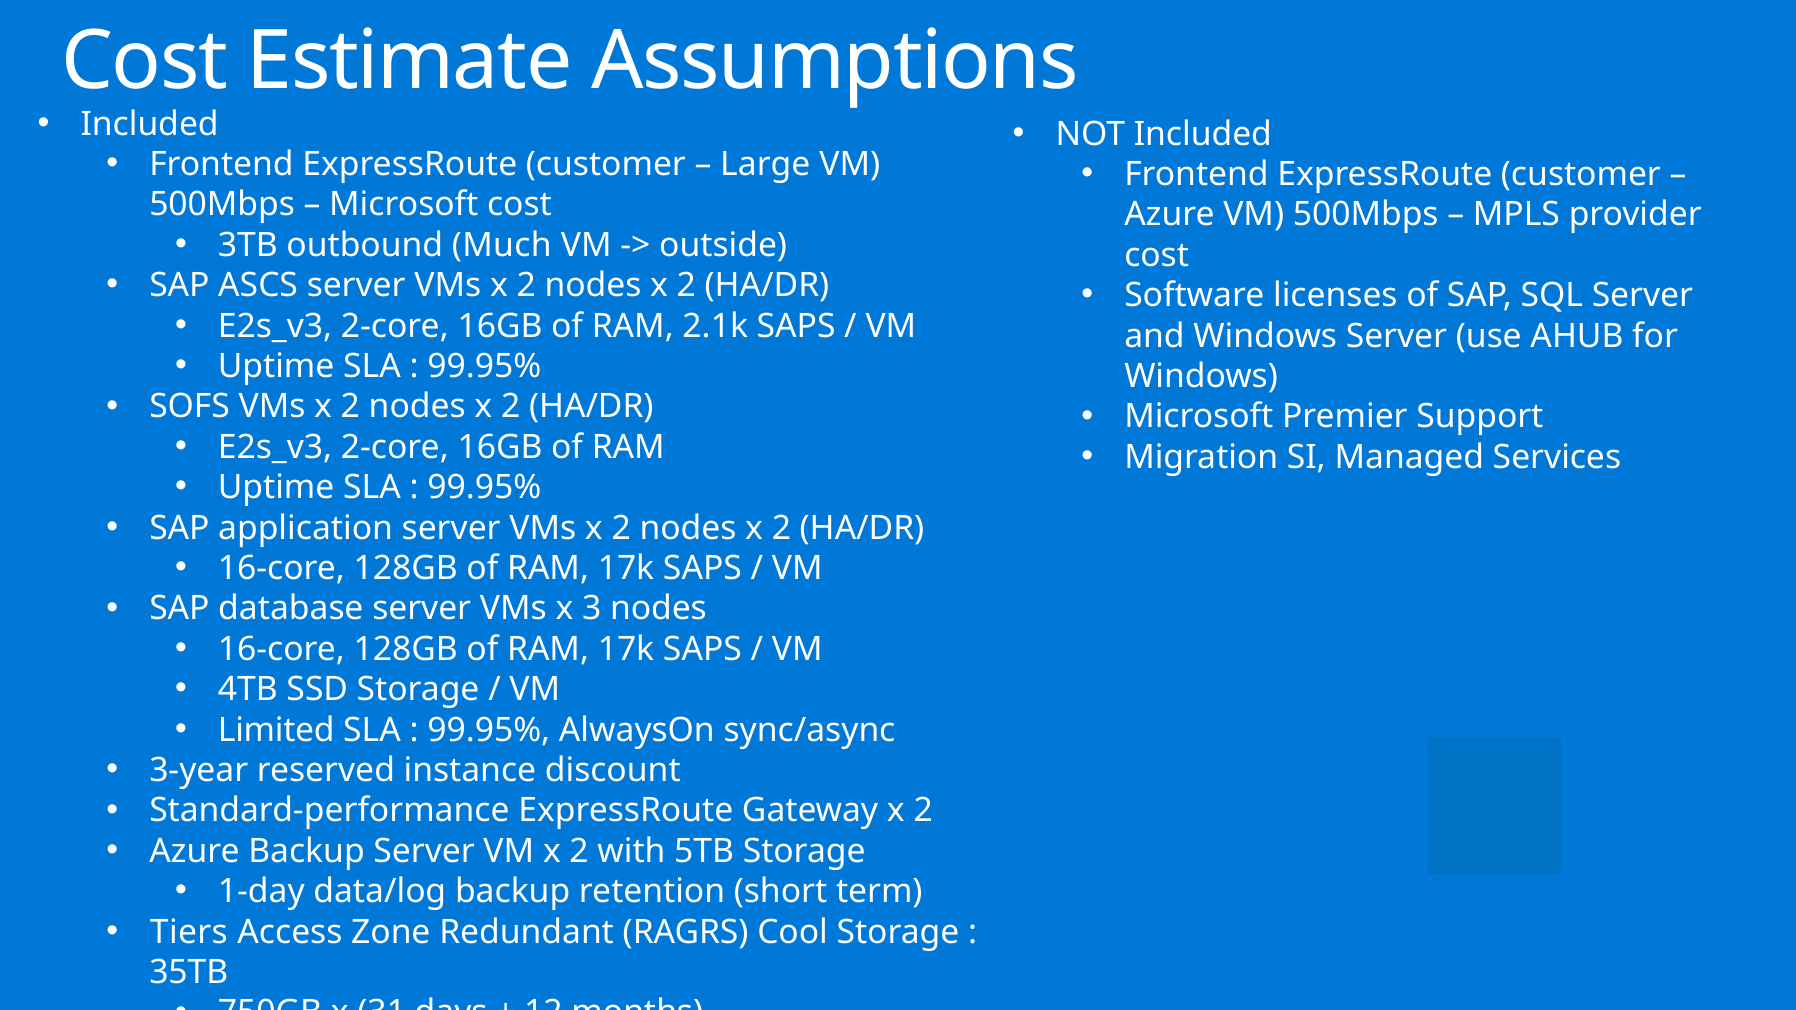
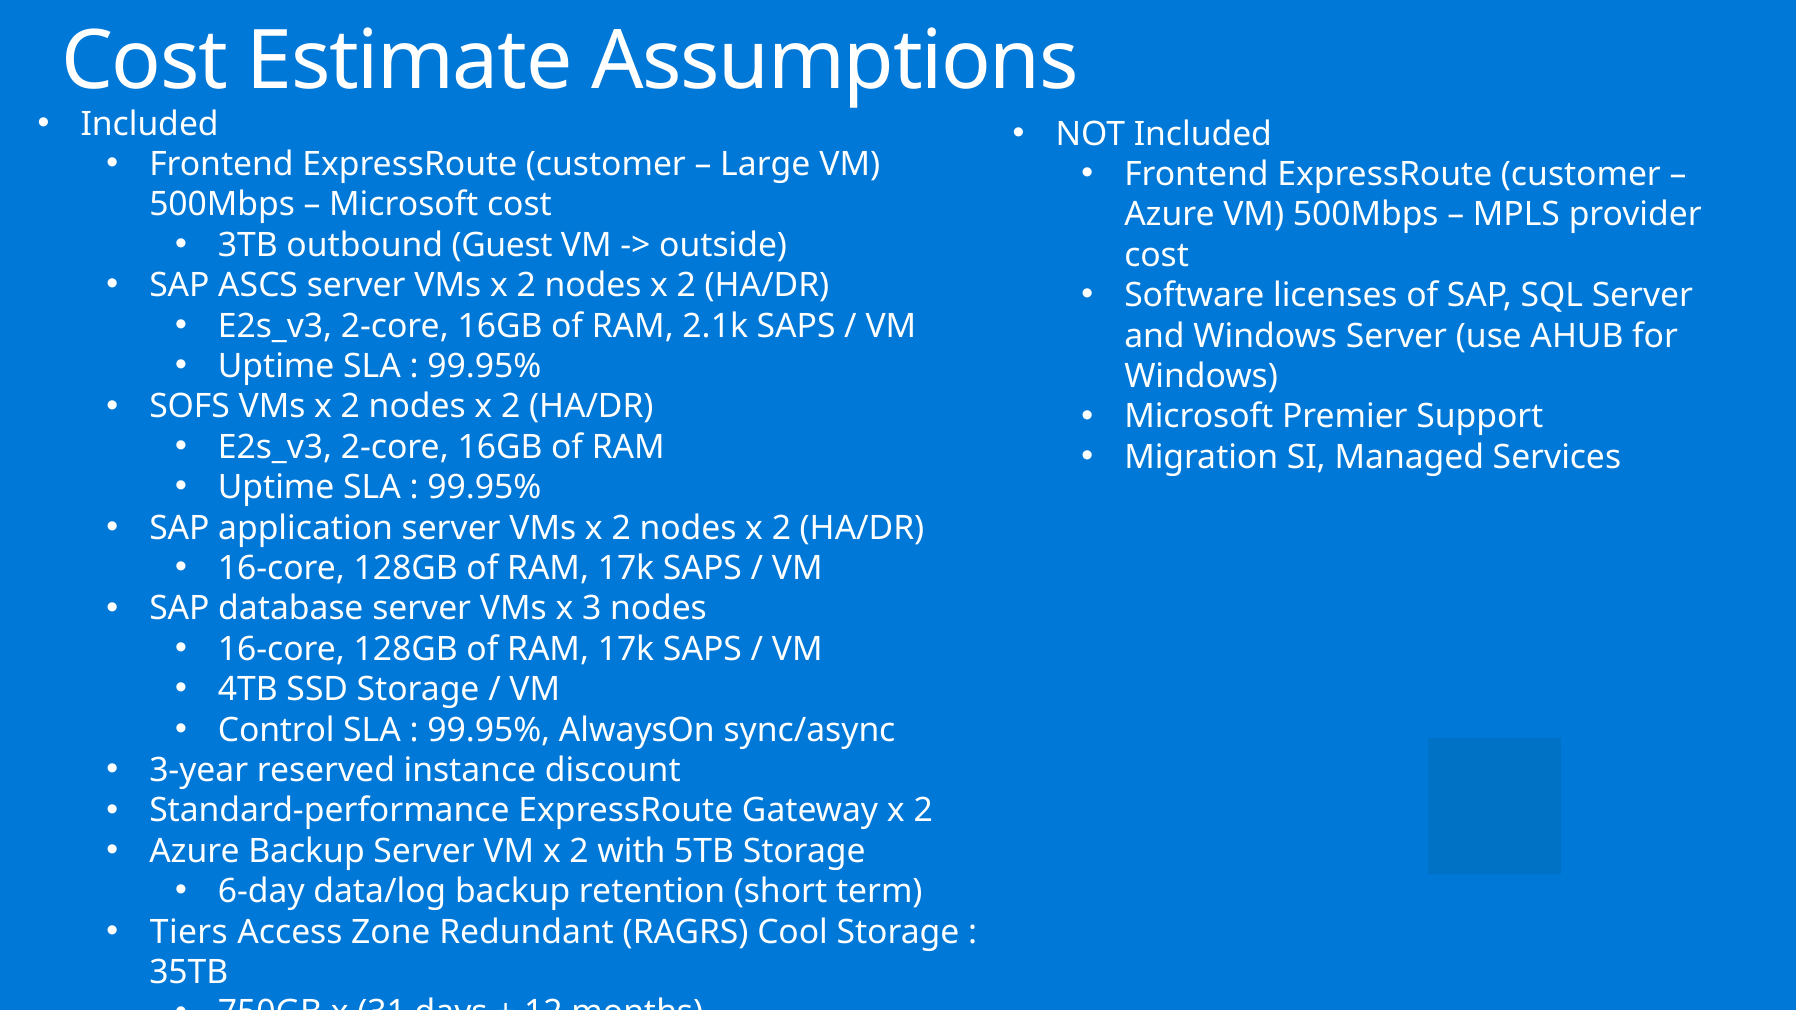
Much: Much -> Guest
Limited: Limited -> Control
1-day: 1-day -> 6-day
